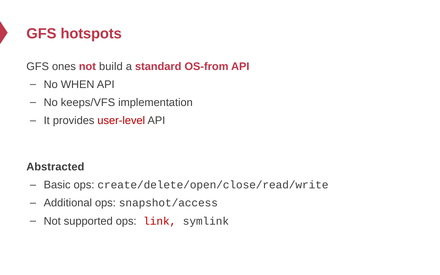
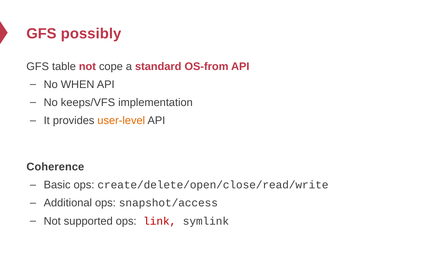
hotspots: hotspots -> possibly
ones: ones -> table
build: build -> cope
user-level colour: red -> orange
Abstracted: Abstracted -> Coherence
